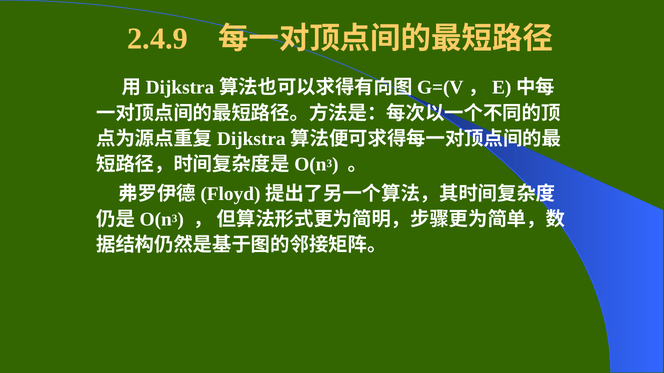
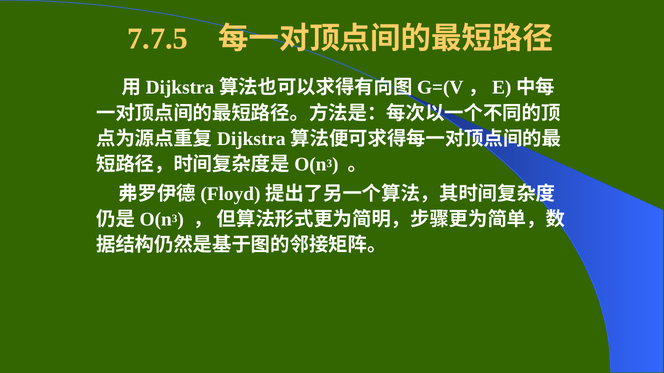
2.4.9: 2.4.9 -> 7.7.5
